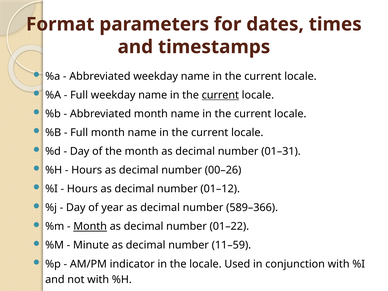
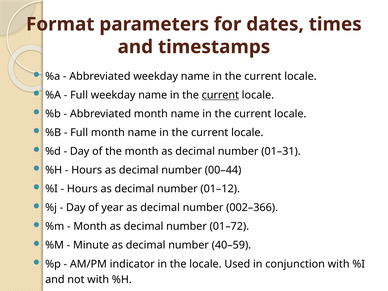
00–26: 00–26 -> 00–44
589–366: 589–366 -> 002–366
Month at (90, 226) underline: present -> none
01–22: 01–22 -> 01–72
11–59: 11–59 -> 40–59
